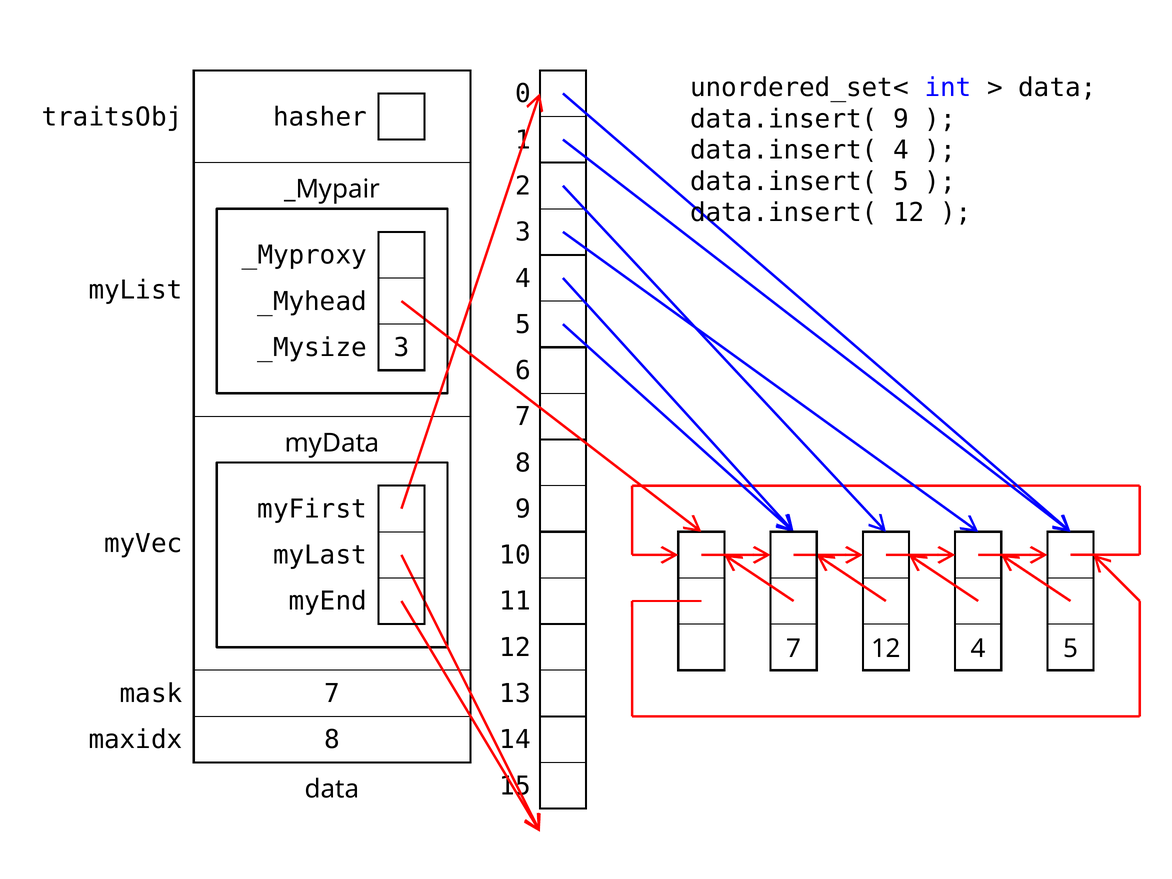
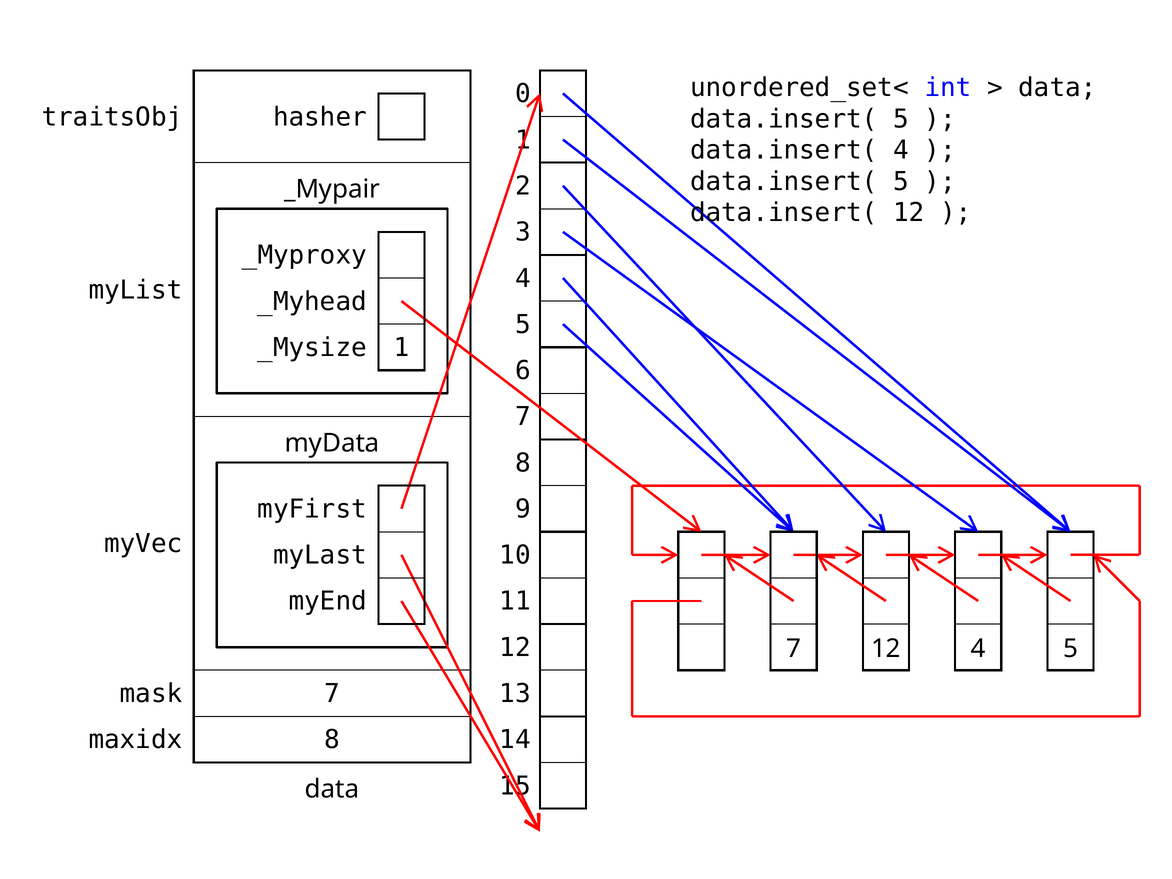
9 at (901, 119): 9 -> 5
3 at (401, 348): 3 -> 1
